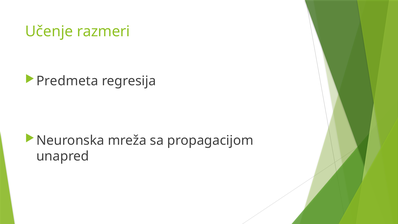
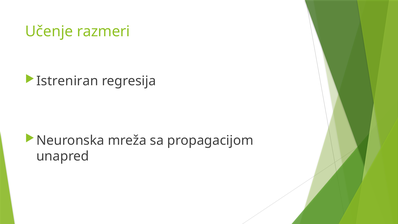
Predmeta: Predmeta -> Istreniran
